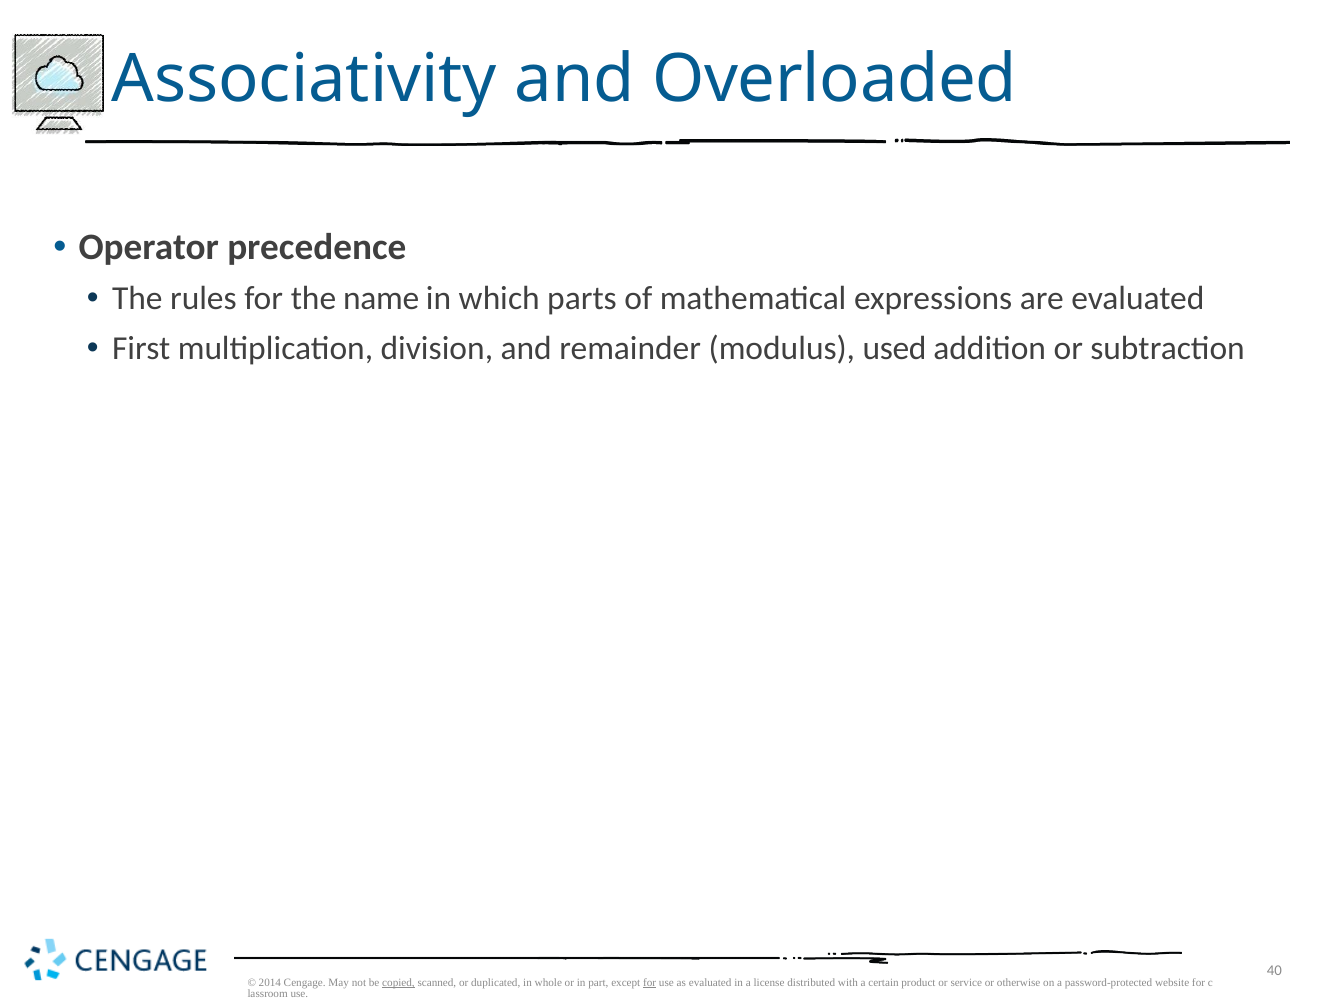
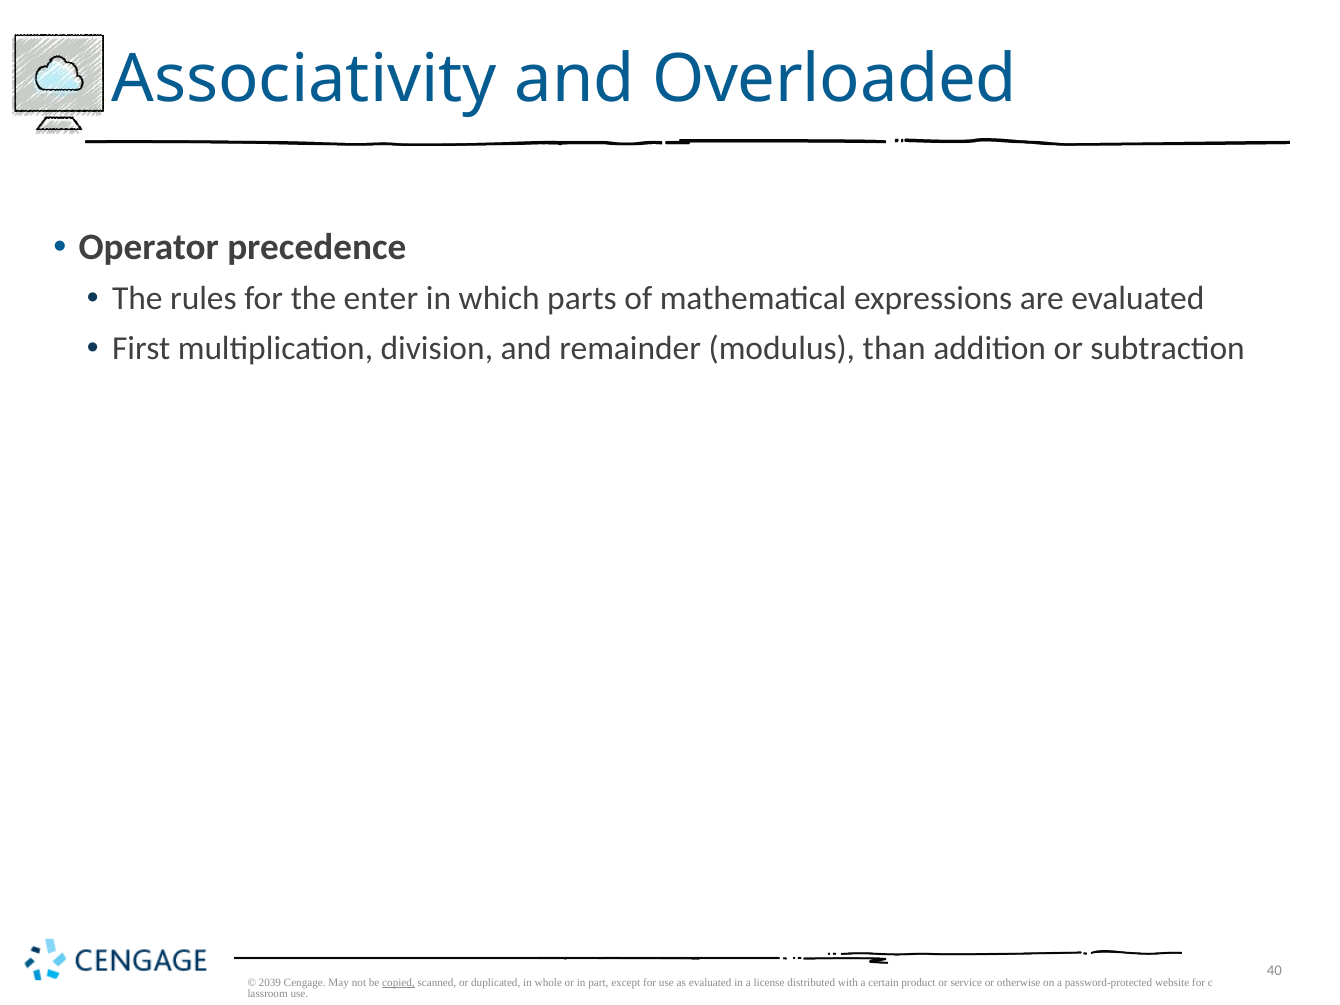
name: name -> enter
used: used -> than
2014: 2014 -> 2039
for at (650, 983) underline: present -> none
